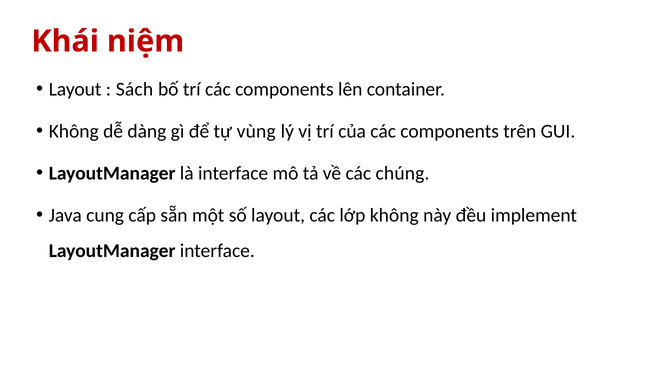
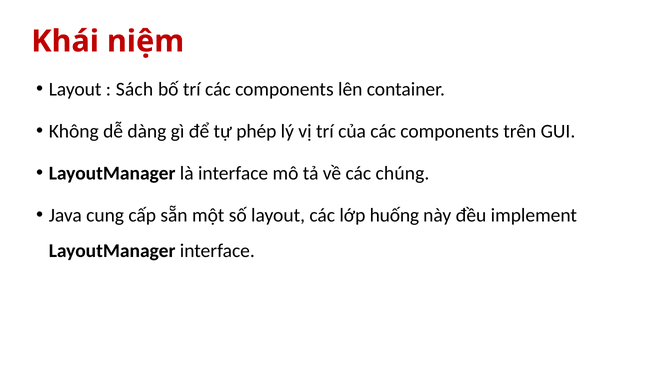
vùng: vùng -> phép
lớp không: không -> huống
